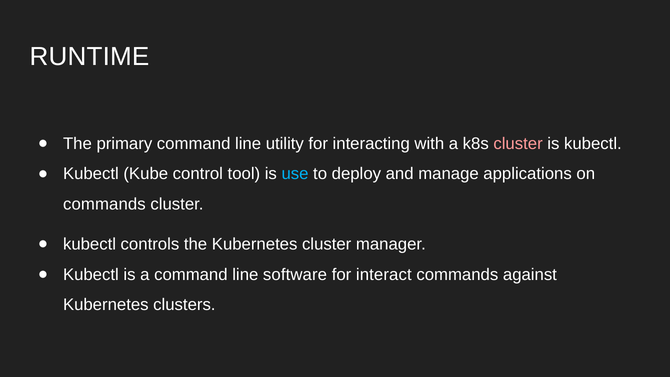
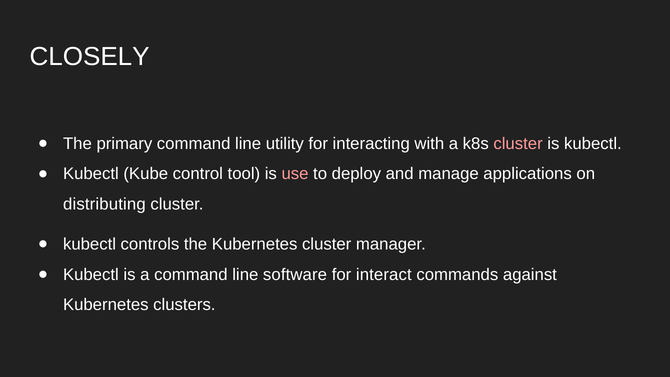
RUNTIME: RUNTIME -> CLOSELY
use colour: light blue -> pink
commands at (104, 204): commands -> distributing
